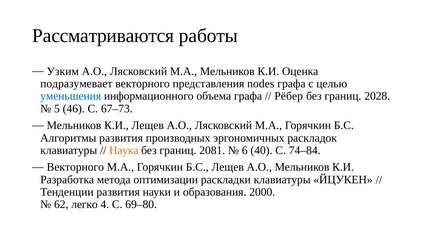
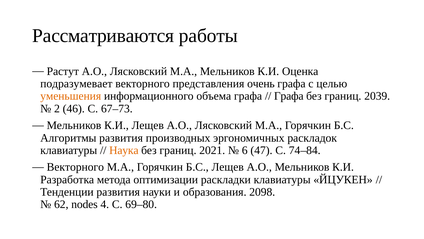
Узким: Узким -> Растут
nodes: nodes -> очень
уменьшения colour: blue -> orange
Рёбер at (289, 96): Рёбер -> Графа
2028: 2028 -> 2039
5: 5 -> 2
2081: 2081 -> 2021
40: 40 -> 47
2000: 2000 -> 2098
легко: легко -> nodes
